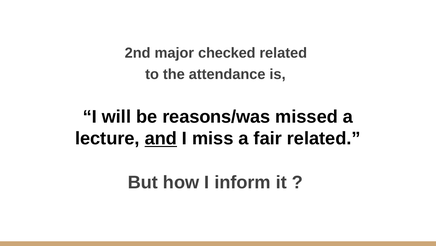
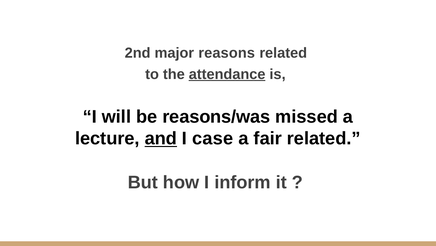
checked: checked -> reasons
attendance underline: none -> present
miss: miss -> case
